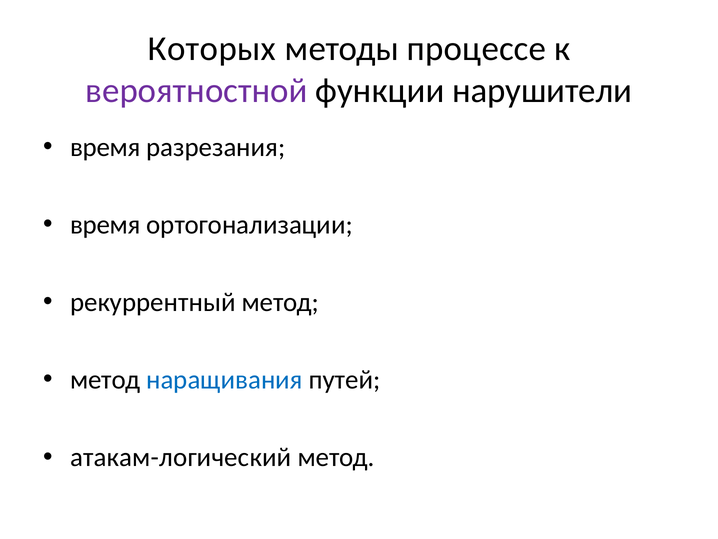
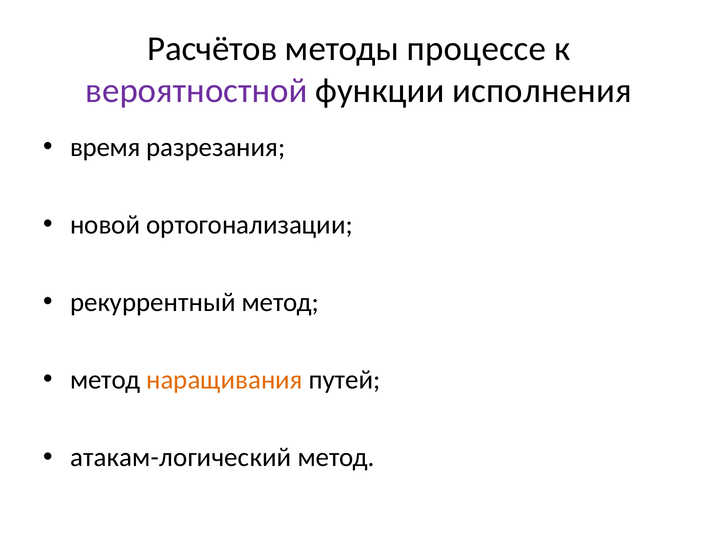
Которых: Которых -> Расчётов
нарушители: нарушители -> исполнения
время at (105, 225): время -> новой
наращивания colour: blue -> orange
